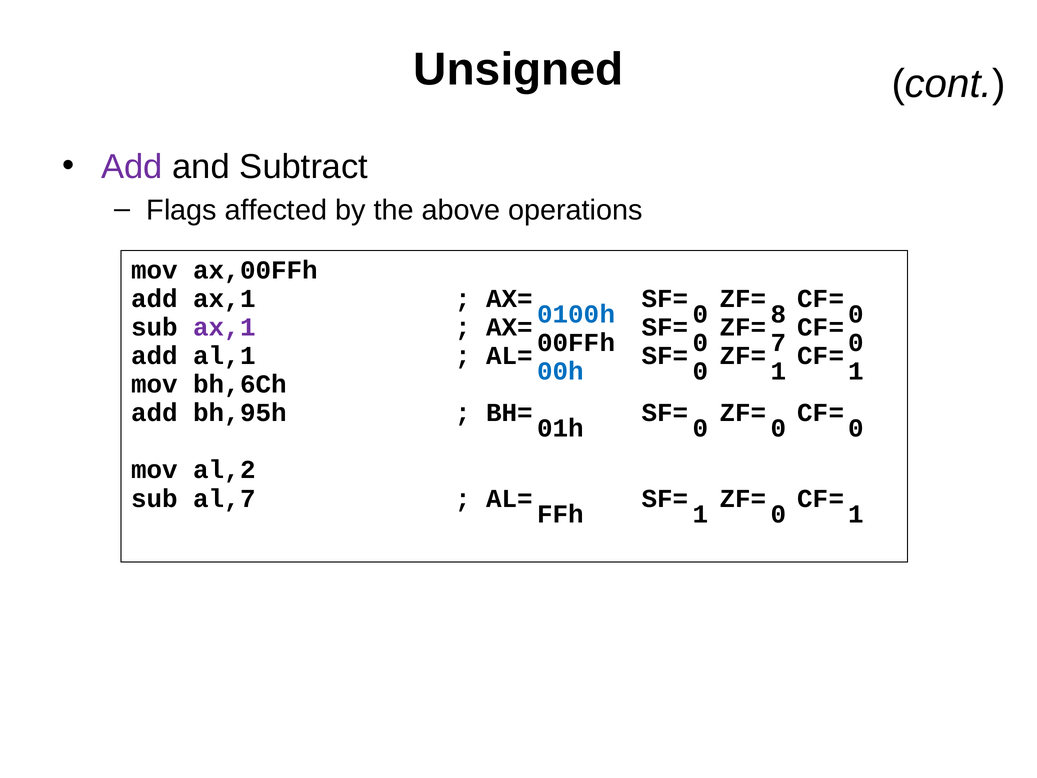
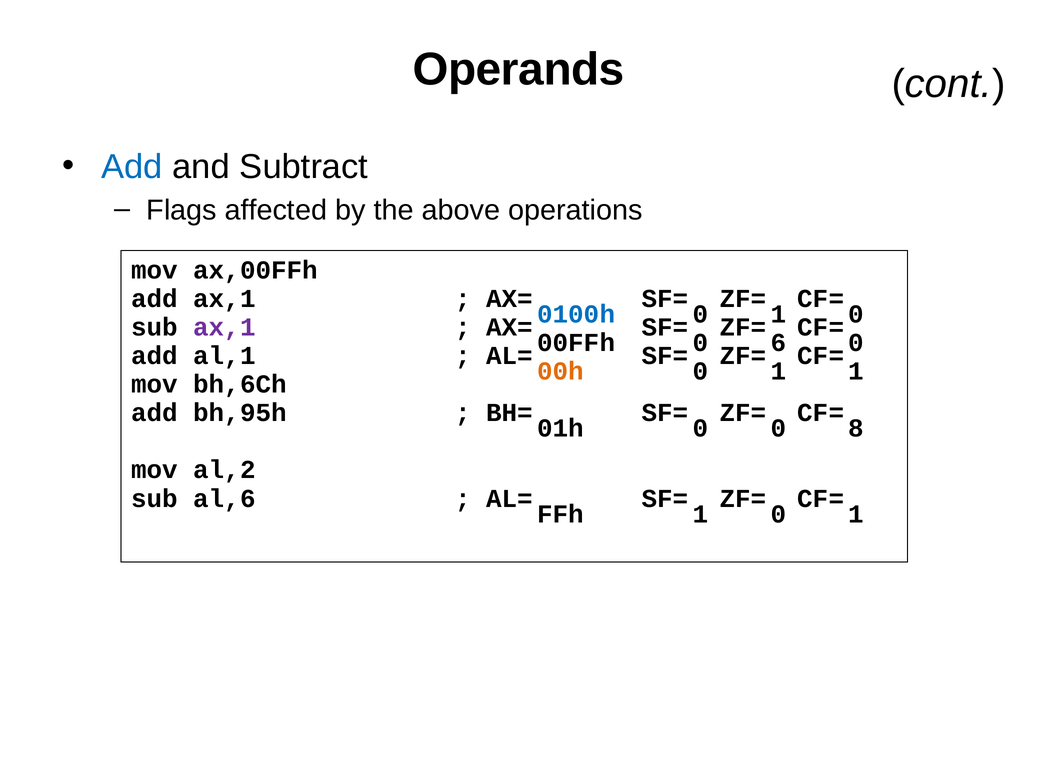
Unsigned: Unsigned -> Operands
Add at (132, 167) colour: purple -> blue
8 at (778, 314): 8 -> 1
7: 7 -> 6
00h colour: blue -> orange
0 0 0: 0 -> 8
al,7: al,7 -> al,6
